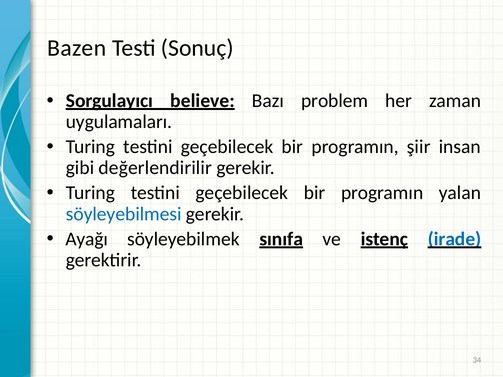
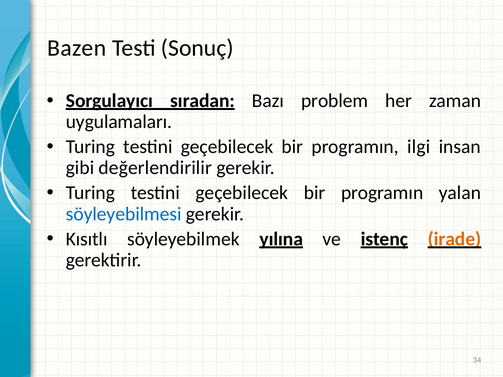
believe: believe -> sıradan
şiir: şiir -> ilgi
Ayağı: Ayağı -> Kısıtlı
sınıfa: sınıfa -> yılına
irade colour: blue -> orange
